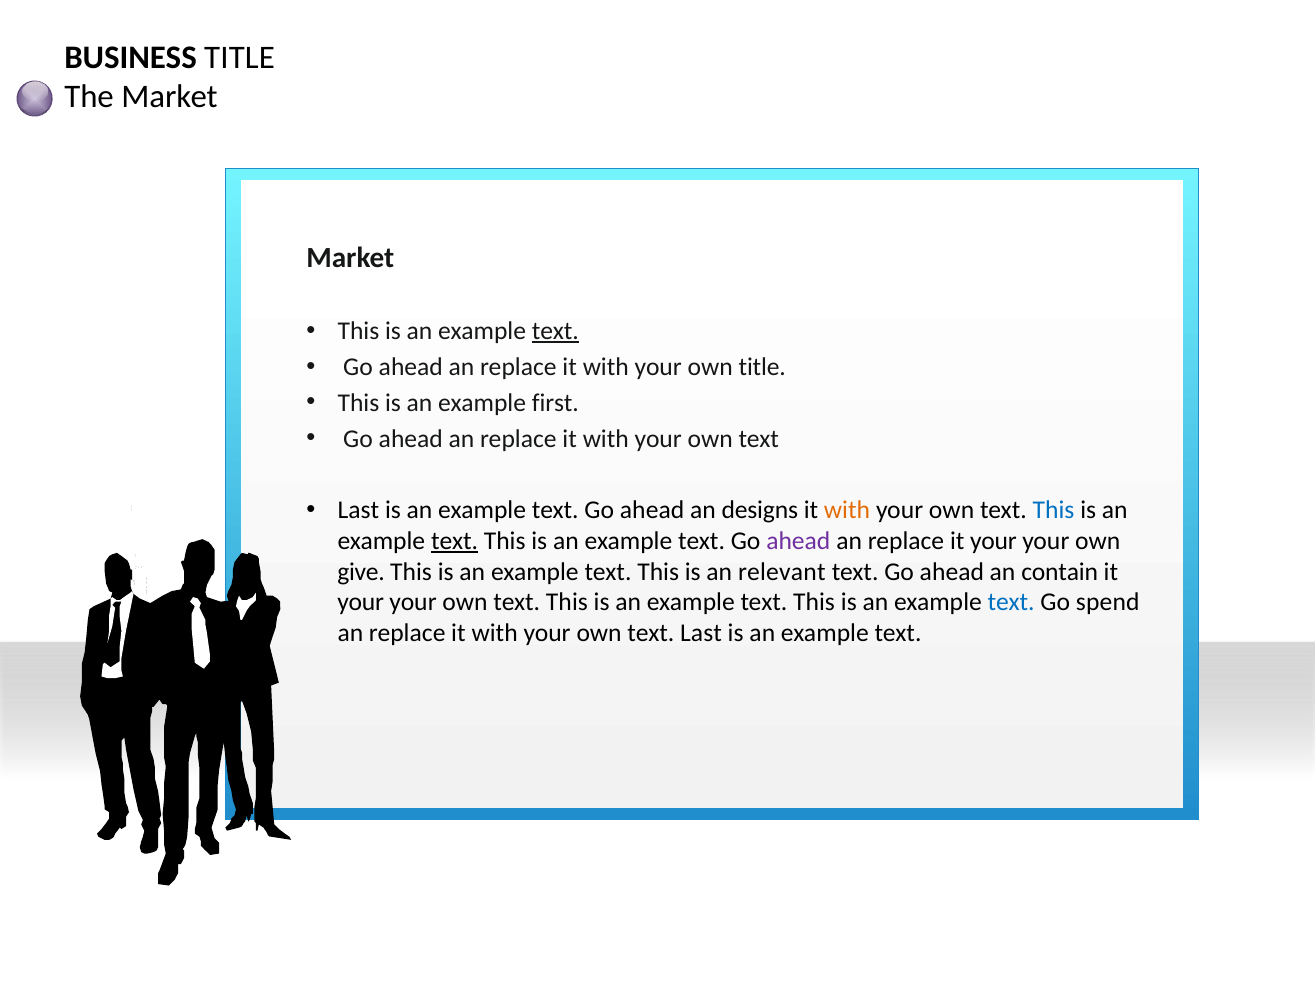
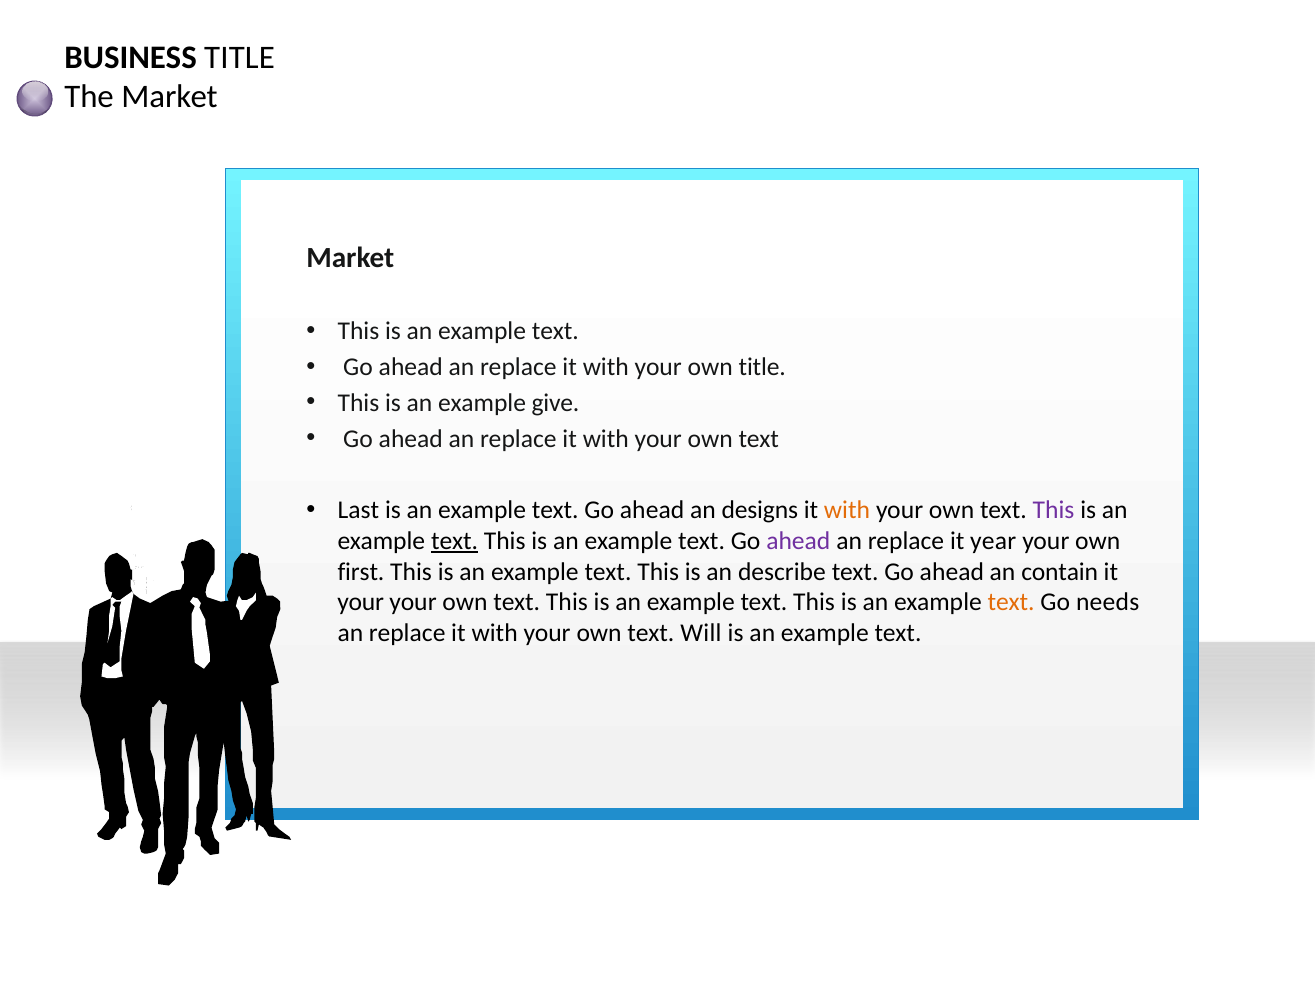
text at (555, 331) underline: present -> none
first: first -> give
This at (1054, 510) colour: blue -> purple
replace it your: your -> year
give: give -> first
relevant: relevant -> describe
text at (1011, 603) colour: blue -> orange
spend: spend -> needs
text Last: Last -> Will
